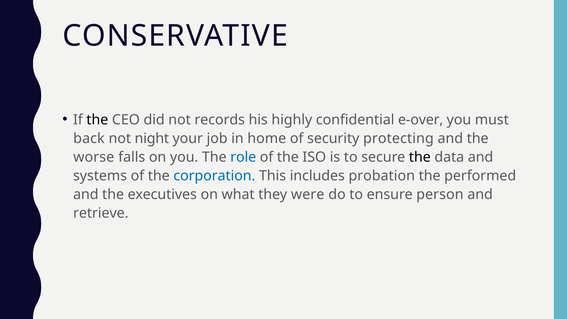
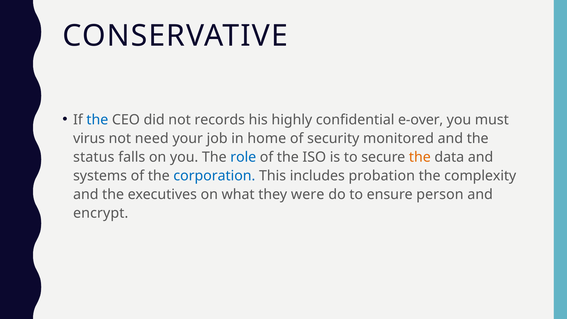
the at (97, 120) colour: black -> blue
back: back -> virus
night: night -> need
protecting: protecting -> monitored
worse: worse -> status
the at (420, 157) colour: black -> orange
performed: performed -> complexity
retrieve: retrieve -> encrypt
